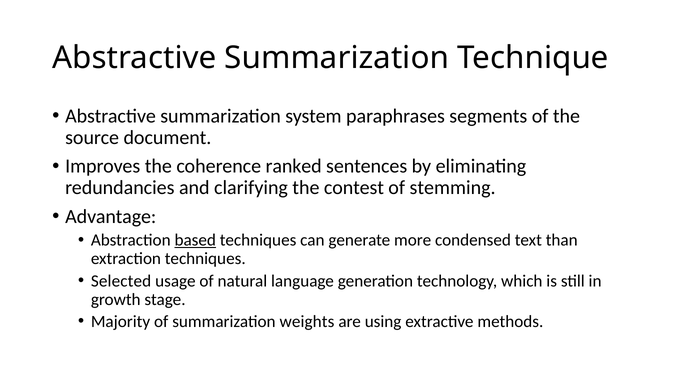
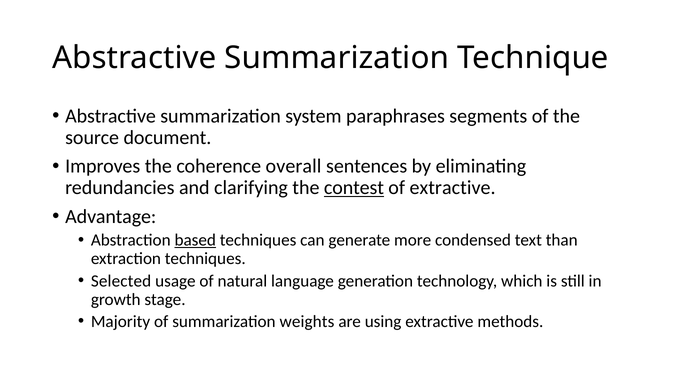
ranked: ranked -> overall
contest underline: none -> present
of stemming: stemming -> extractive
